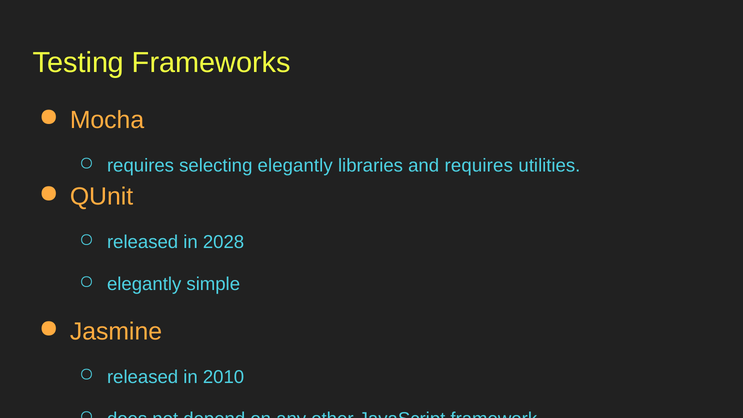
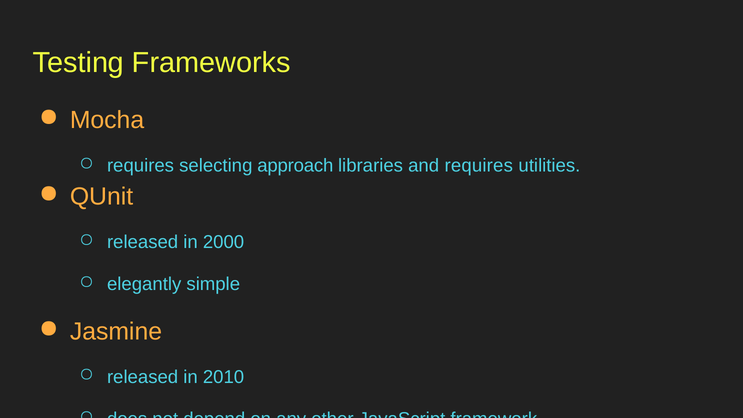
selecting elegantly: elegantly -> approach
2028: 2028 -> 2000
